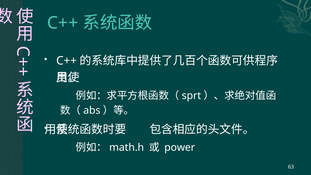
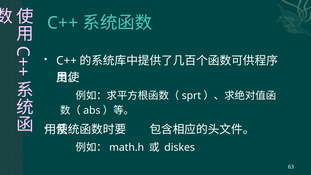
power: power -> diskes
